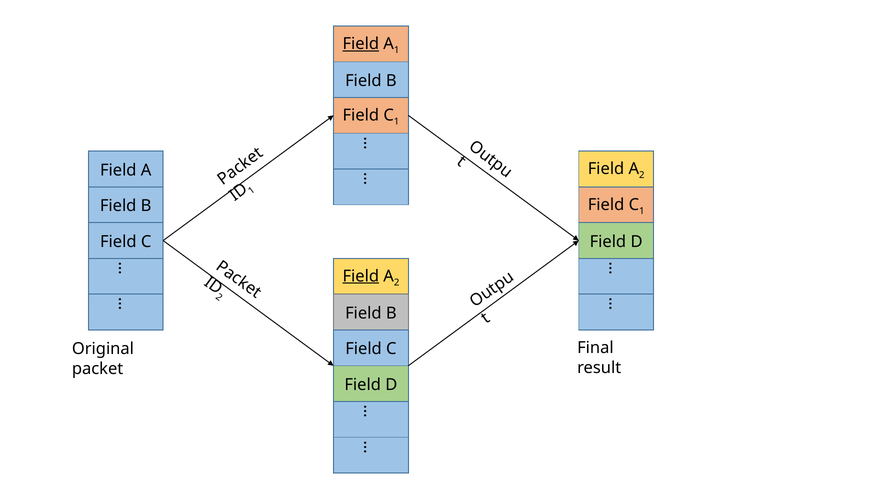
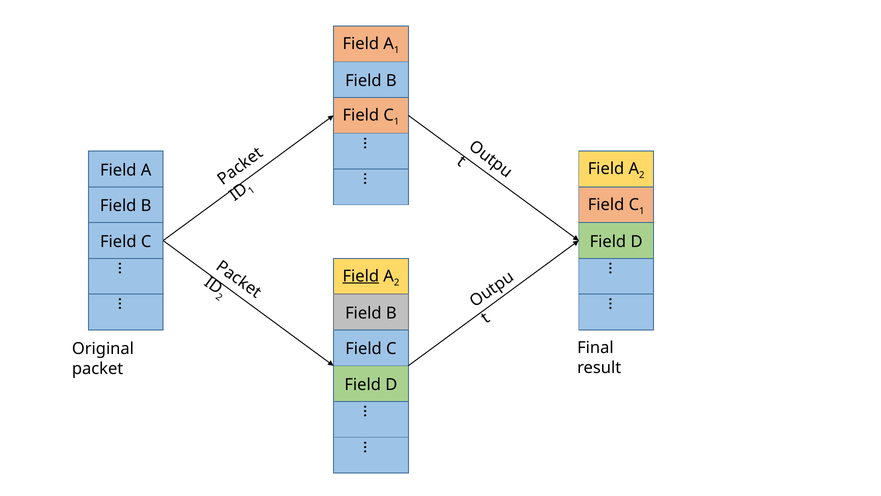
Field at (361, 44) underline: present -> none
